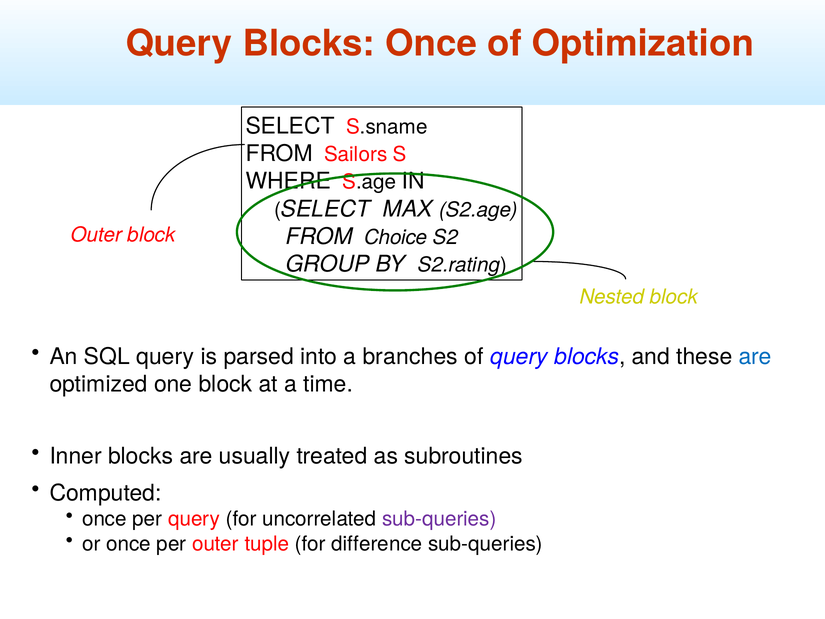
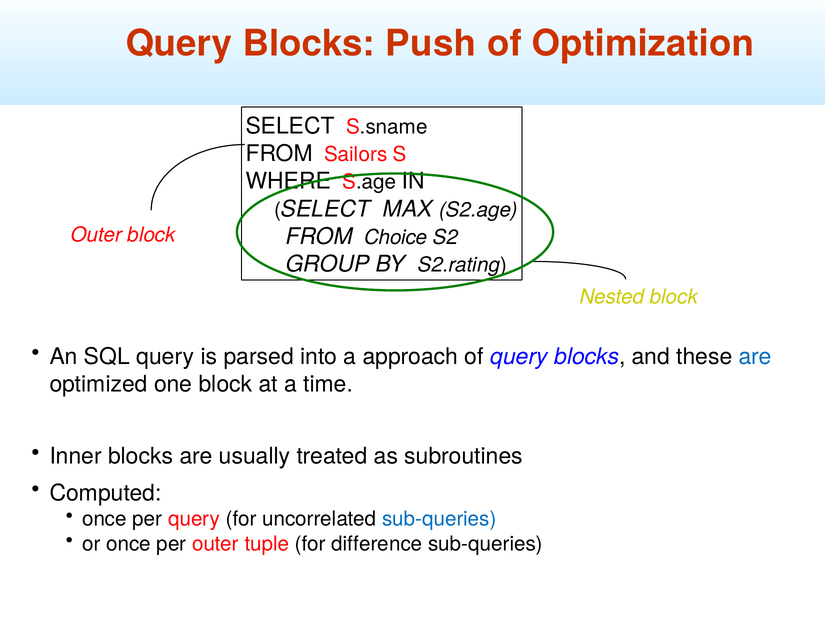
Blocks Once: Once -> Push
branches: branches -> approach
sub-queries at (439, 519) colour: purple -> blue
